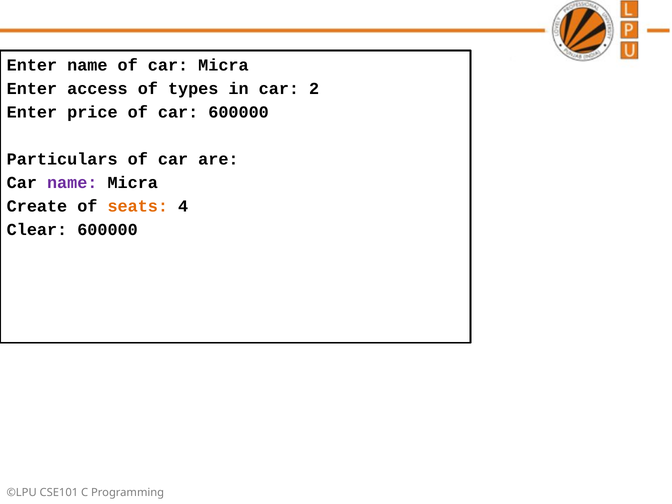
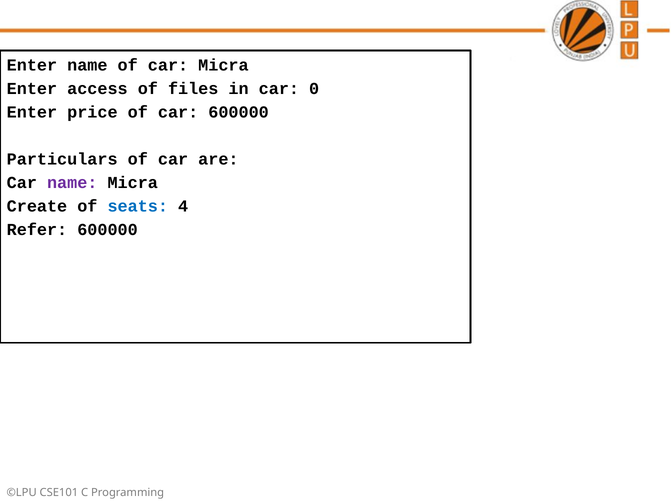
types: types -> files
2: 2 -> 0
seats colour: orange -> blue
Clear: Clear -> Refer
